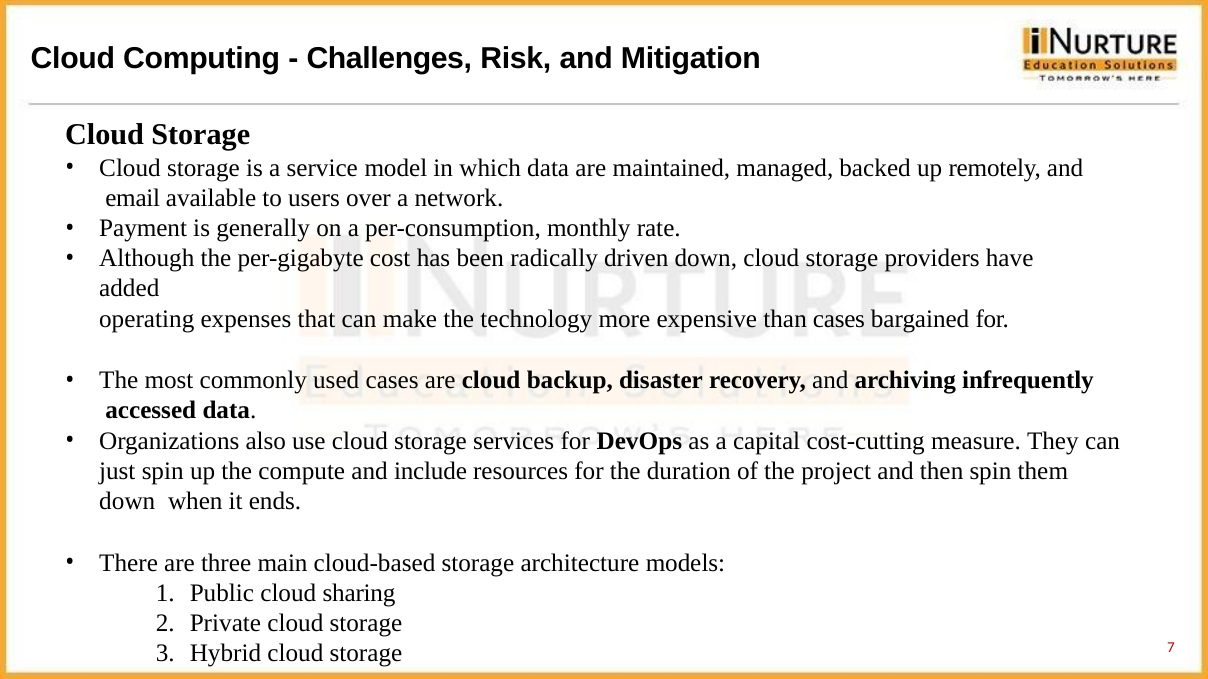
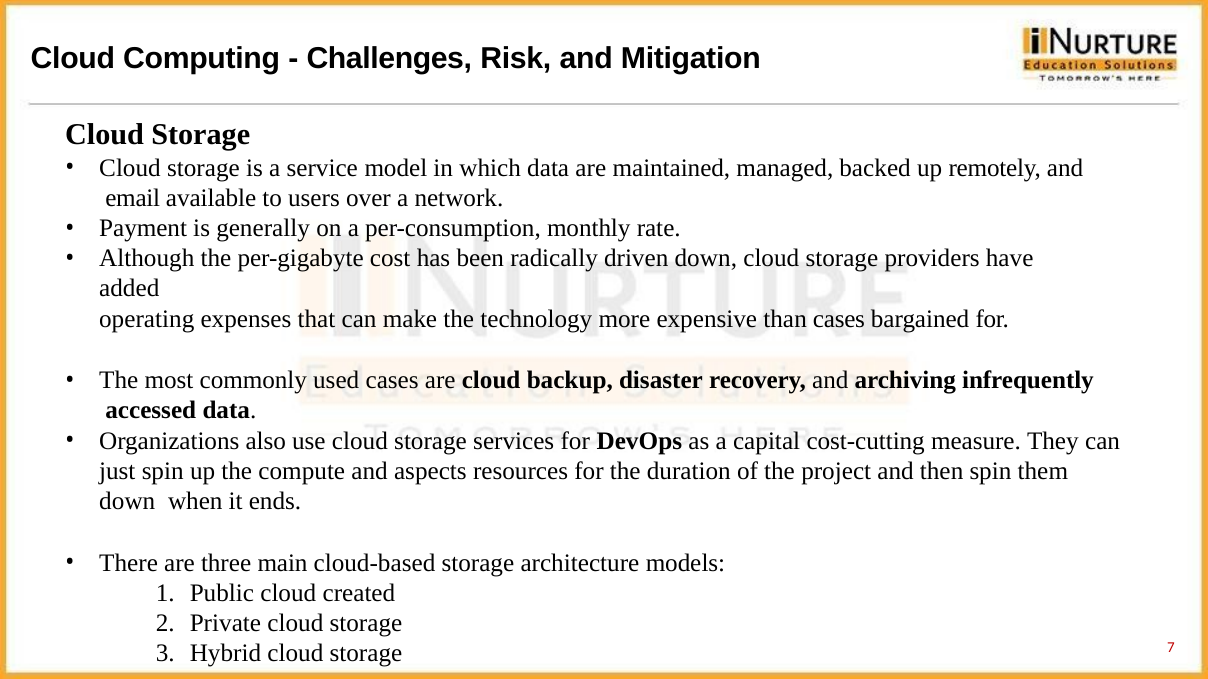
include: include -> aspects
sharing: sharing -> created
